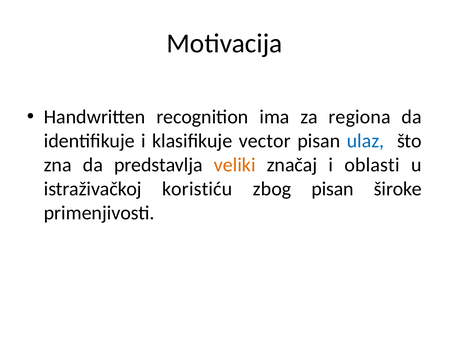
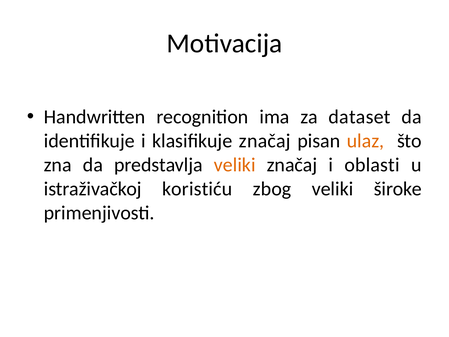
regiona: regiona -> dataset
klasifikuje vector: vector -> značaj
ulaz colour: blue -> orange
zbog pisan: pisan -> veliki
